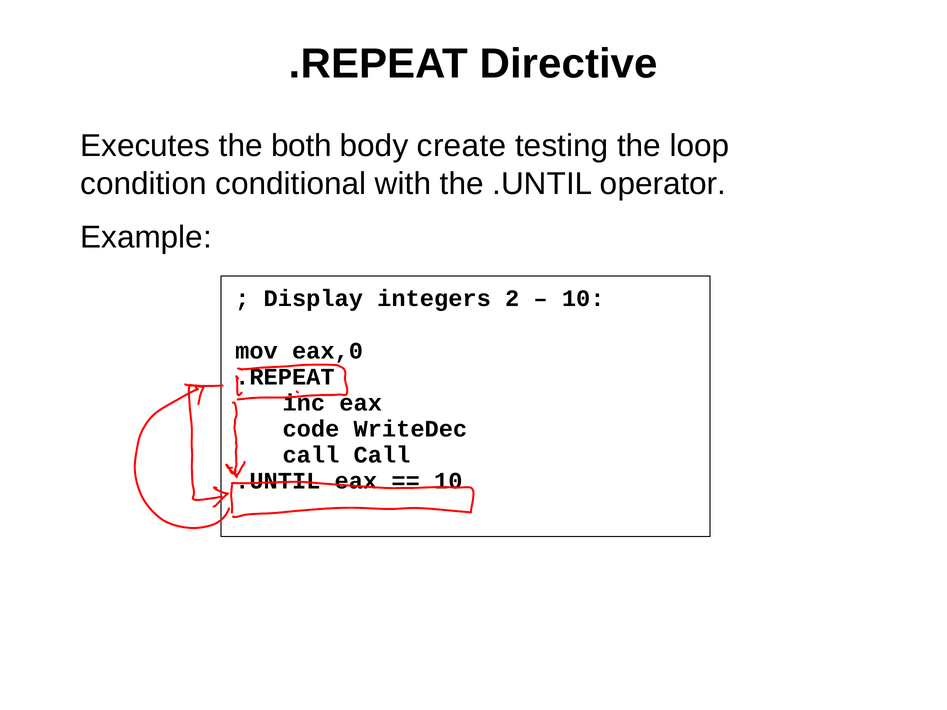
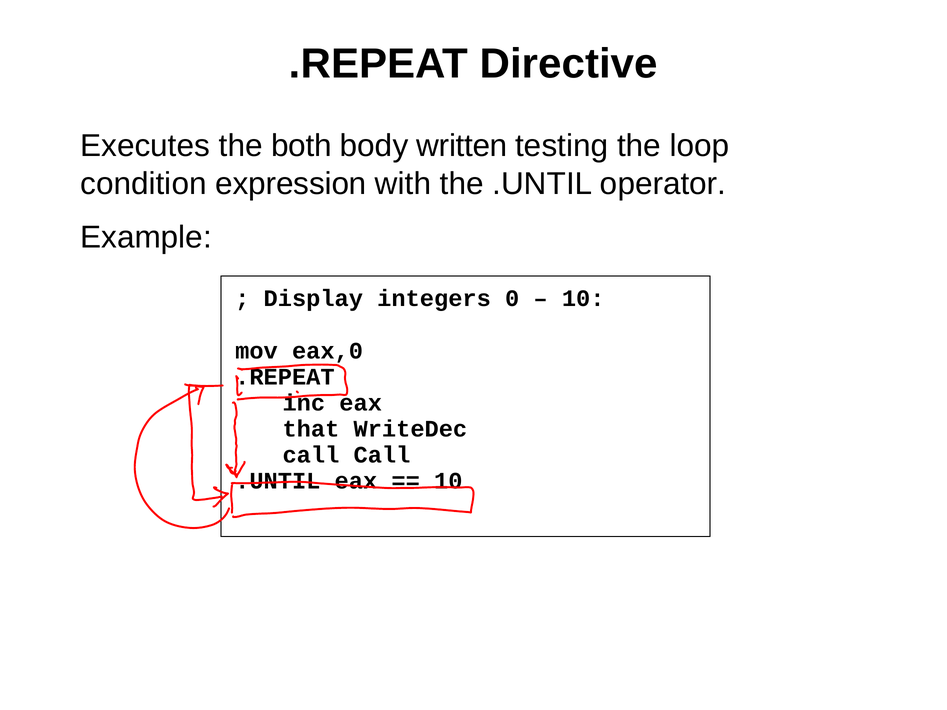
create: create -> written
conditional: conditional -> expression
2: 2 -> 0
code: code -> that
